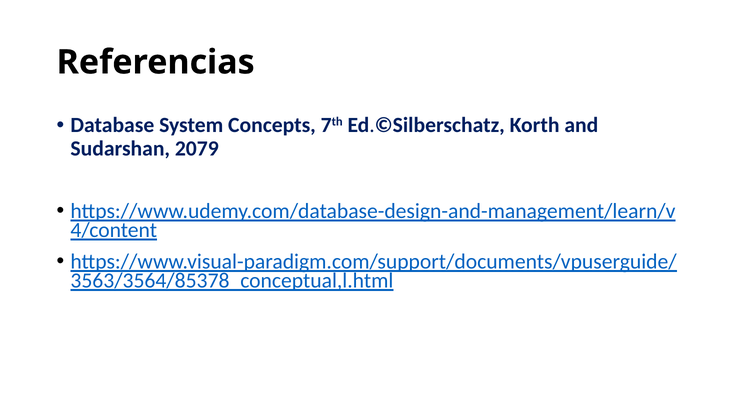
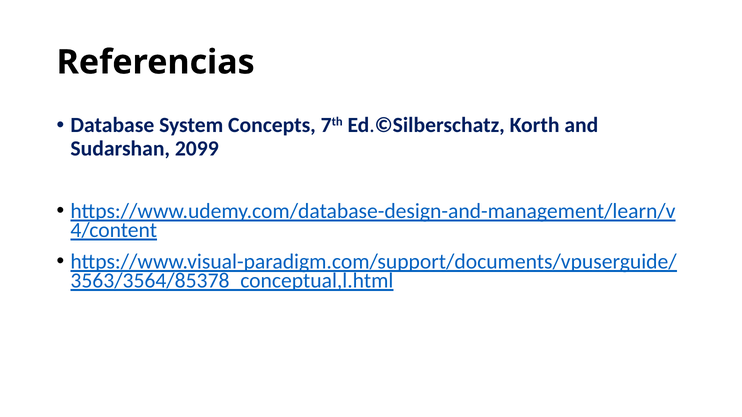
2079: 2079 -> 2099
